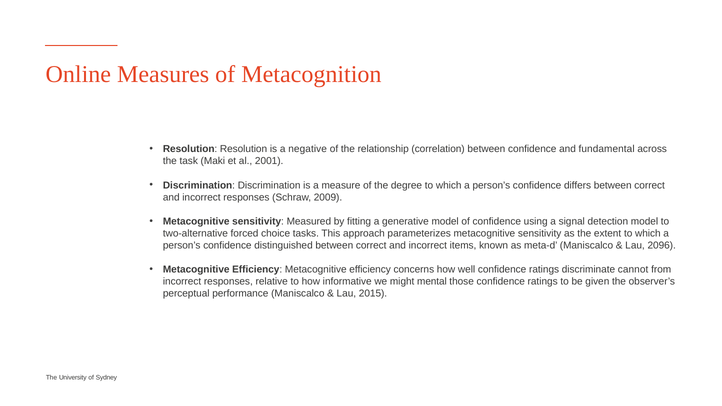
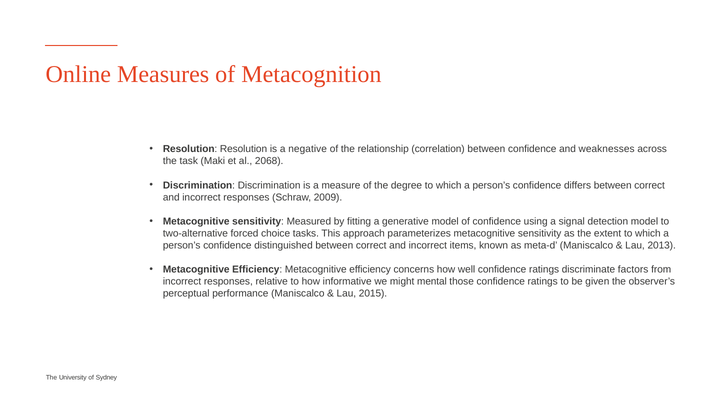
fundamental: fundamental -> weaknesses
2001: 2001 -> 2068
2096: 2096 -> 2013
cannot: cannot -> factors
